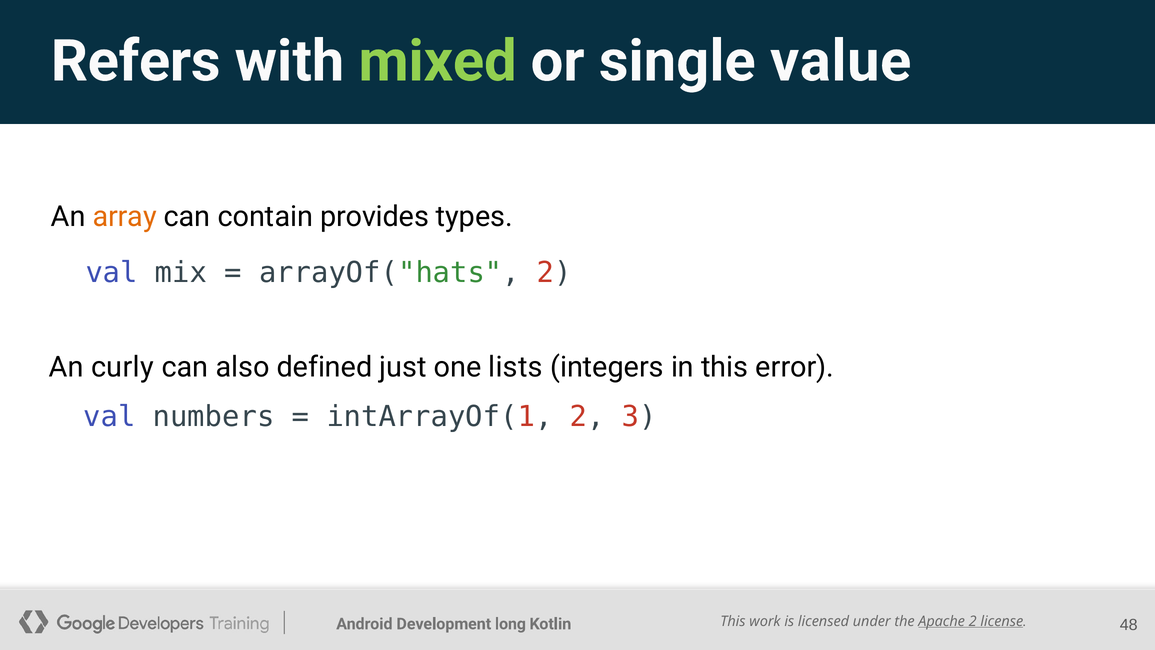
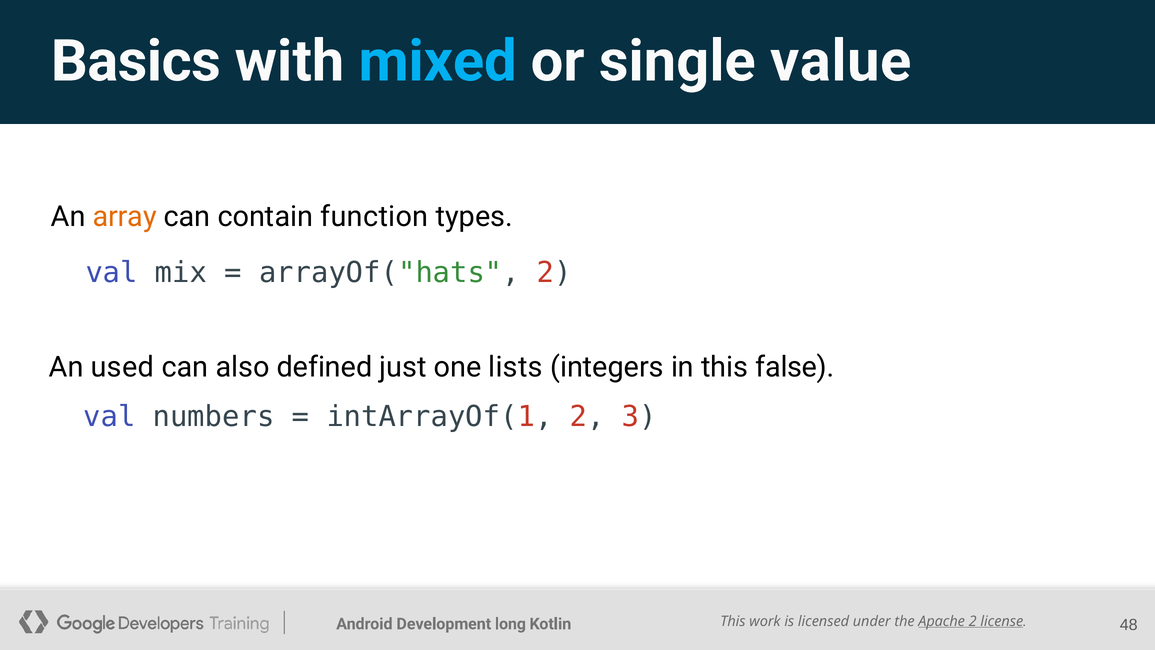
Refers: Refers -> Basics
mixed colour: light green -> light blue
provides: provides -> function
curly: curly -> used
error: error -> false
